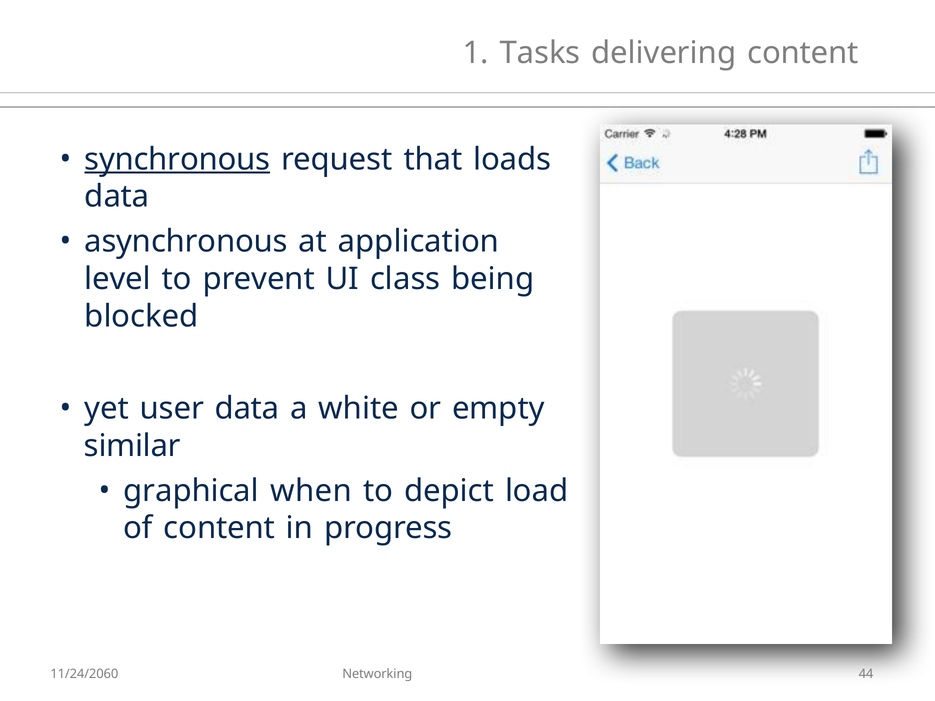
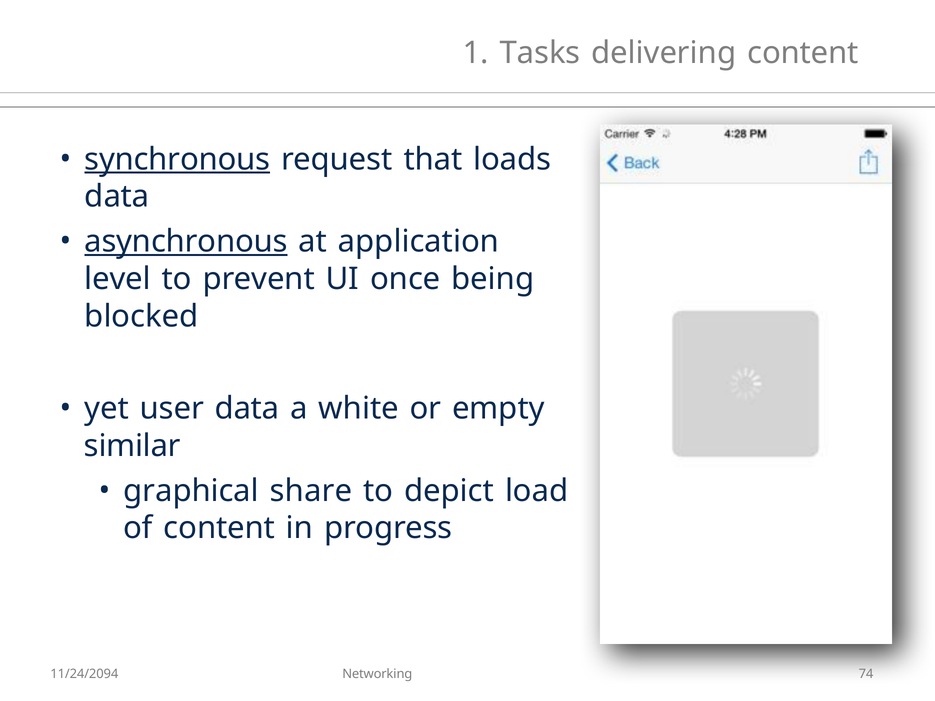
asynchronous underline: none -> present
class: class -> once
when: when -> share
11/24/2060: 11/24/2060 -> 11/24/2094
44: 44 -> 74
